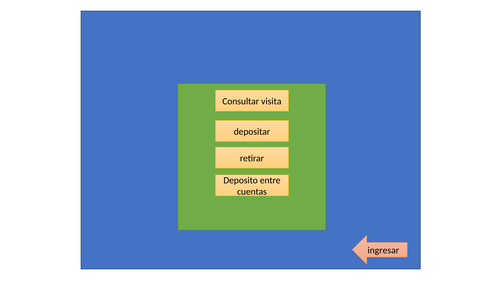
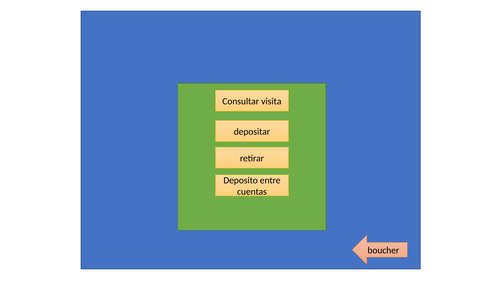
ingresar: ingresar -> boucher
